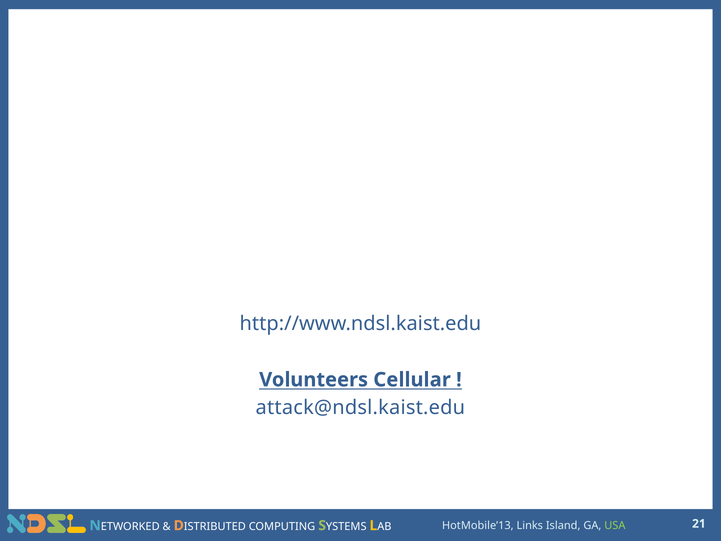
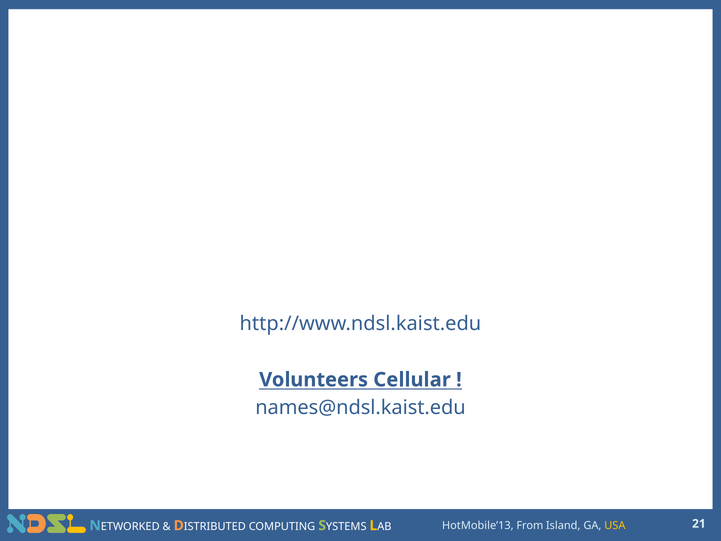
attack@ndsl.kaist.edu: attack@ndsl.kaist.edu -> names@ndsl.kaist.edu
Links: Links -> From
USA colour: light green -> yellow
